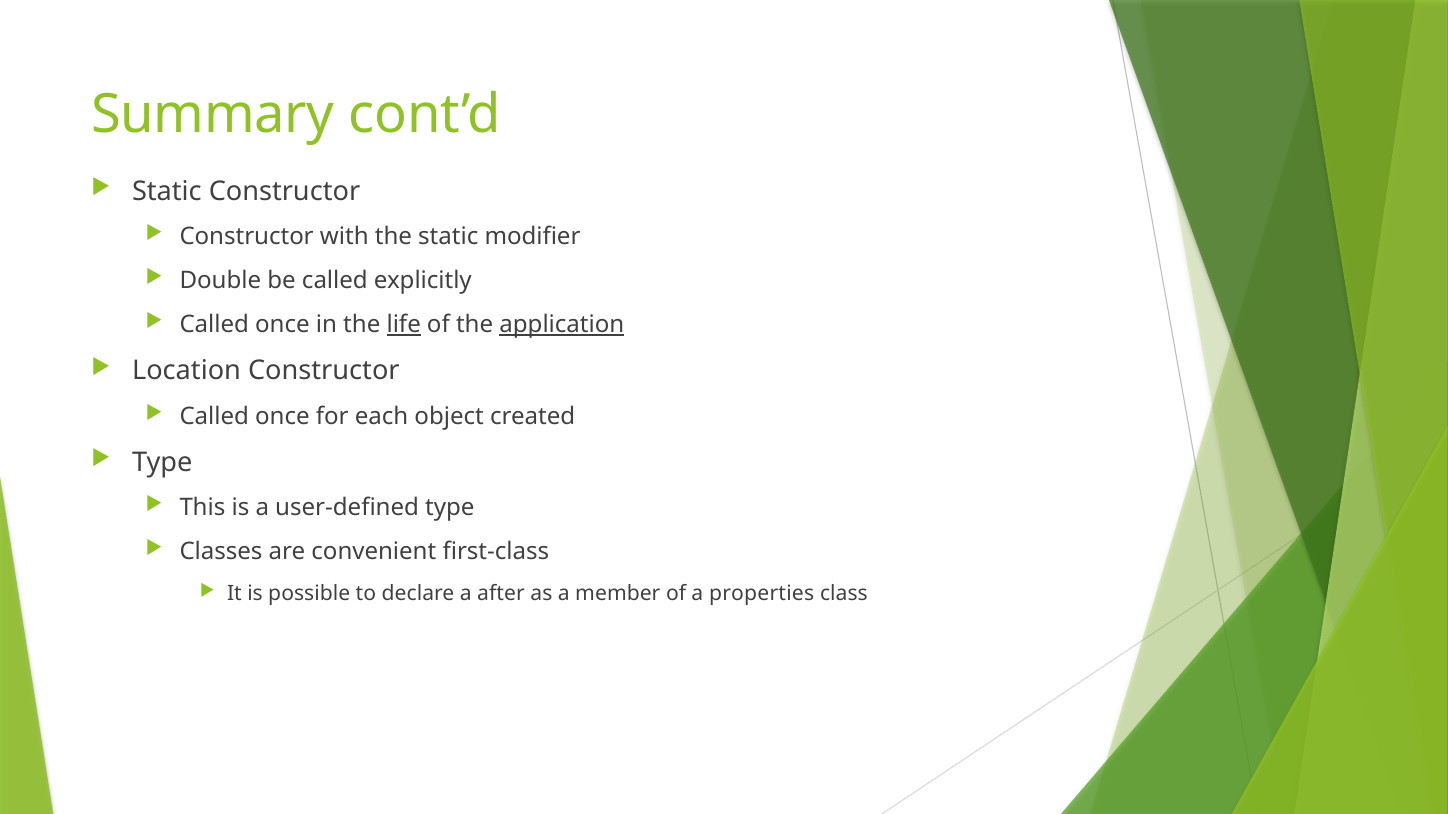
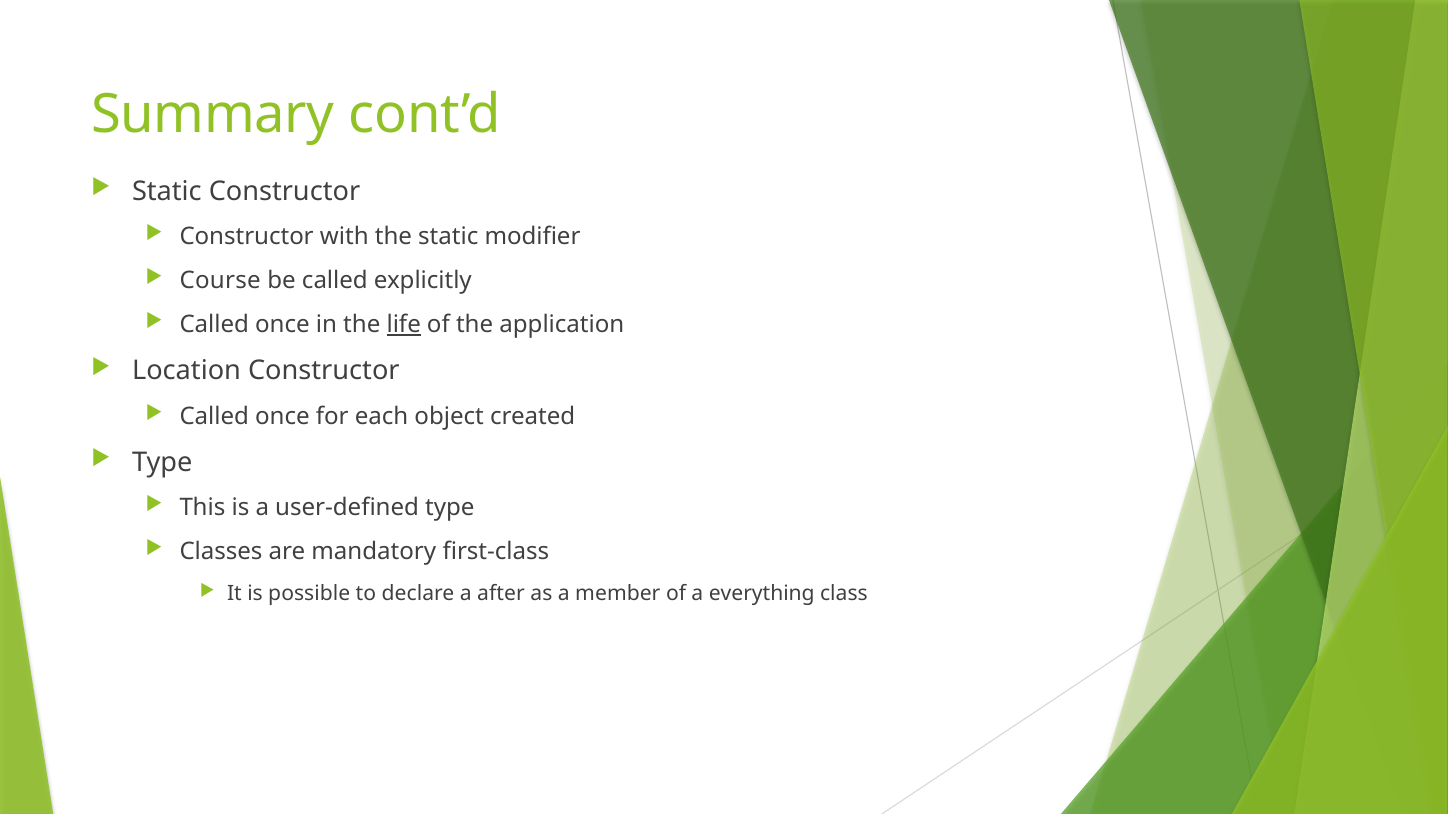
Double: Double -> Course
application underline: present -> none
convenient: convenient -> mandatory
properties: properties -> everything
